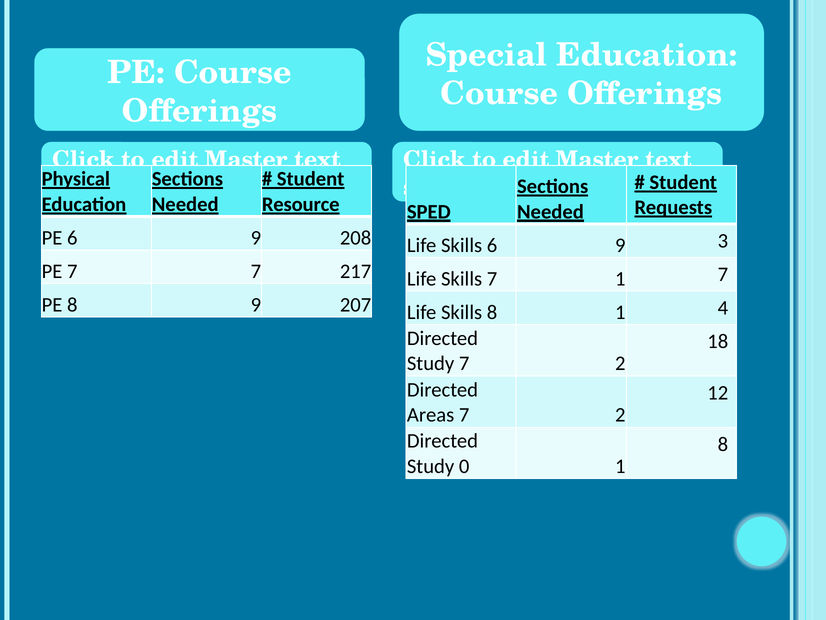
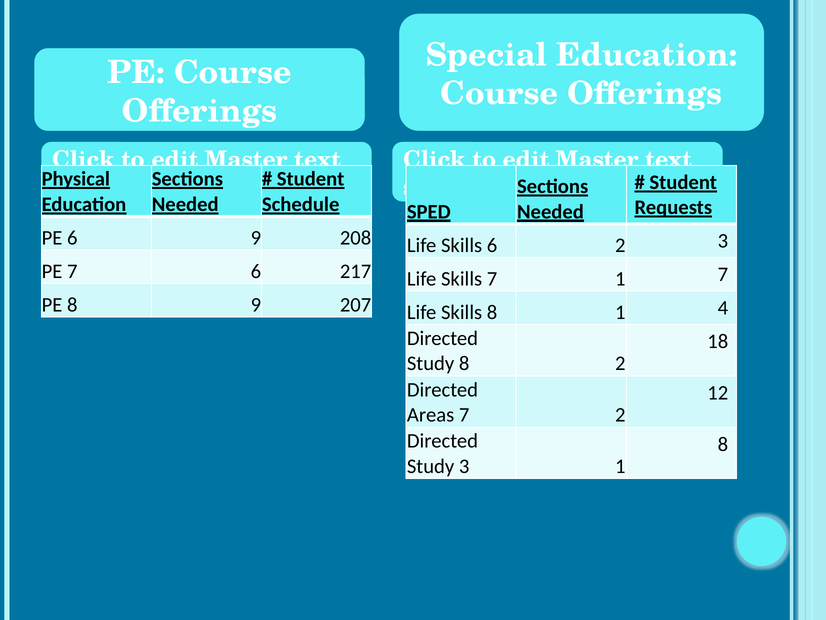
Resource: Resource -> Schedule
Skills 6 9: 9 -> 2
7 7: 7 -> 6
Study 7: 7 -> 8
Study 0: 0 -> 3
